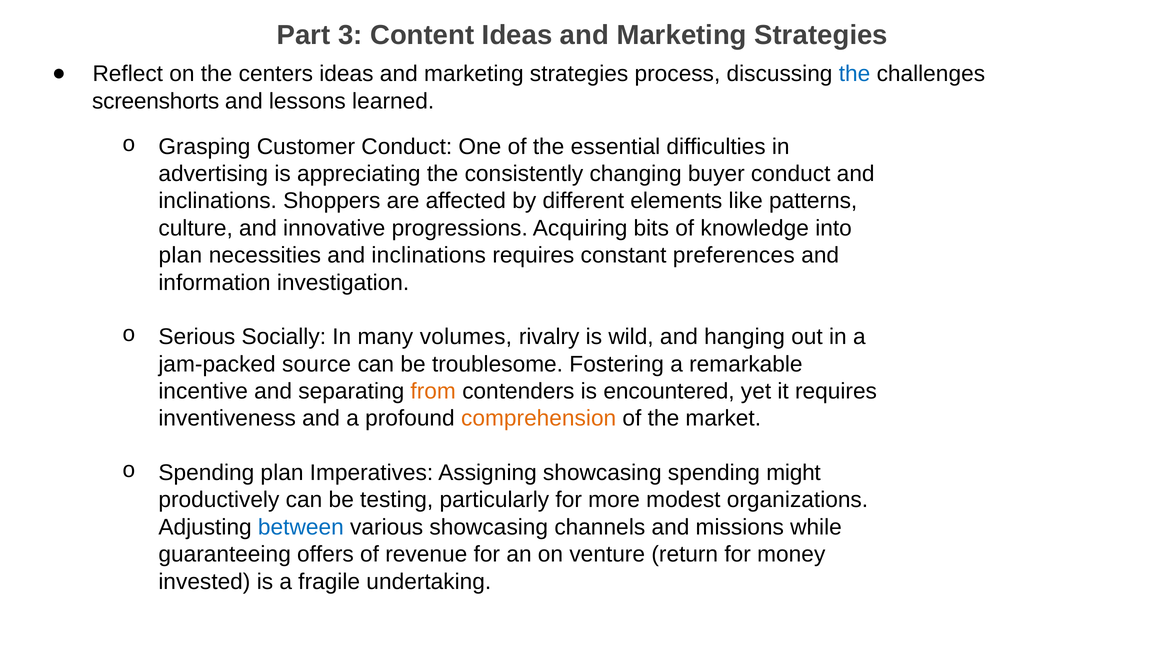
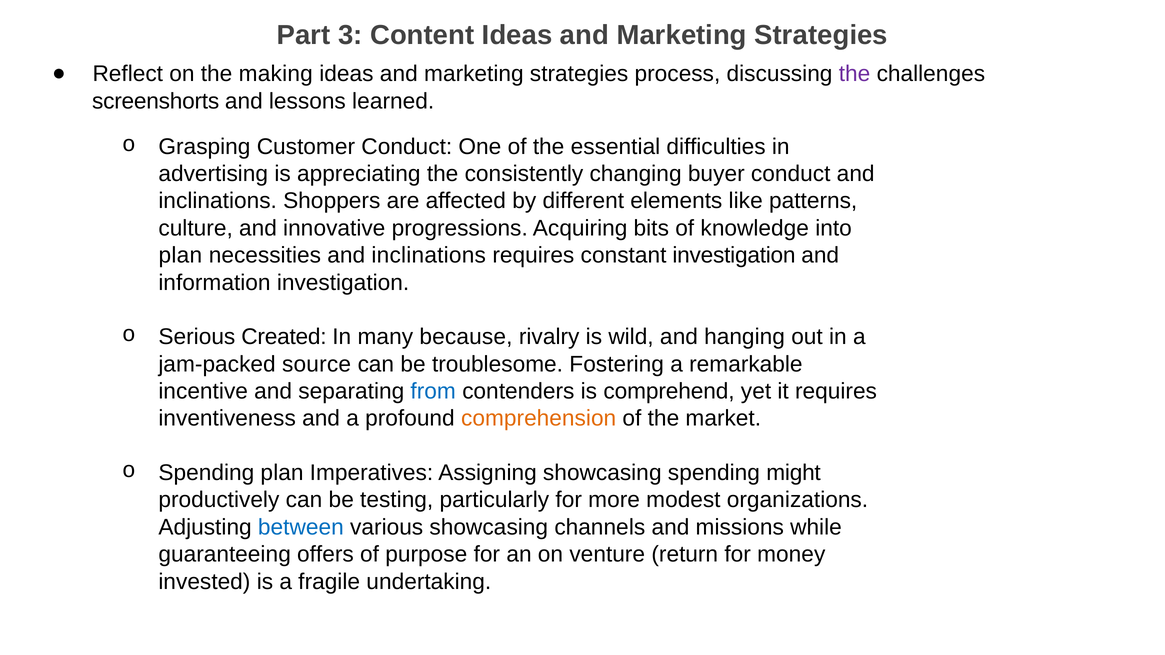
centers: centers -> making
the at (855, 74) colour: blue -> purple
constant preferences: preferences -> investigation
Socially: Socially -> Created
volumes: volumes -> because
from colour: orange -> blue
encountered: encountered -> comprehend
revenue: revenue -> purpose
